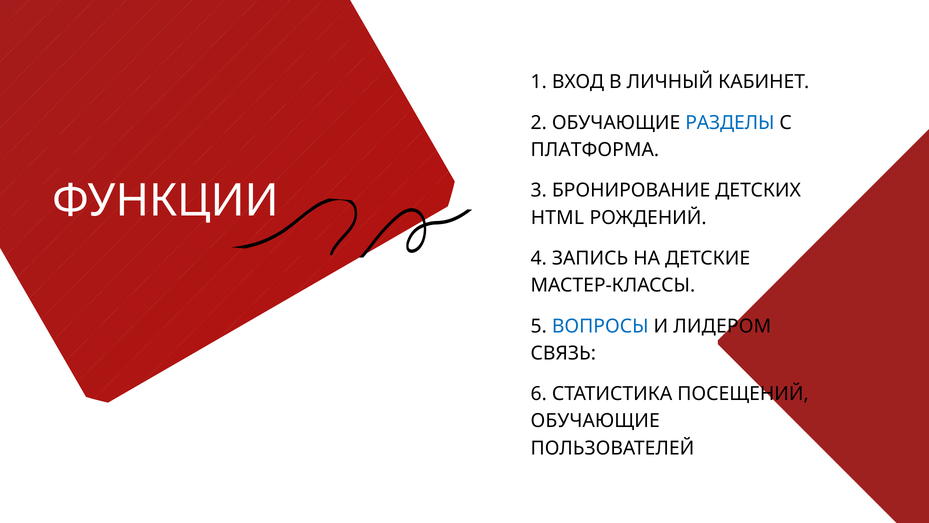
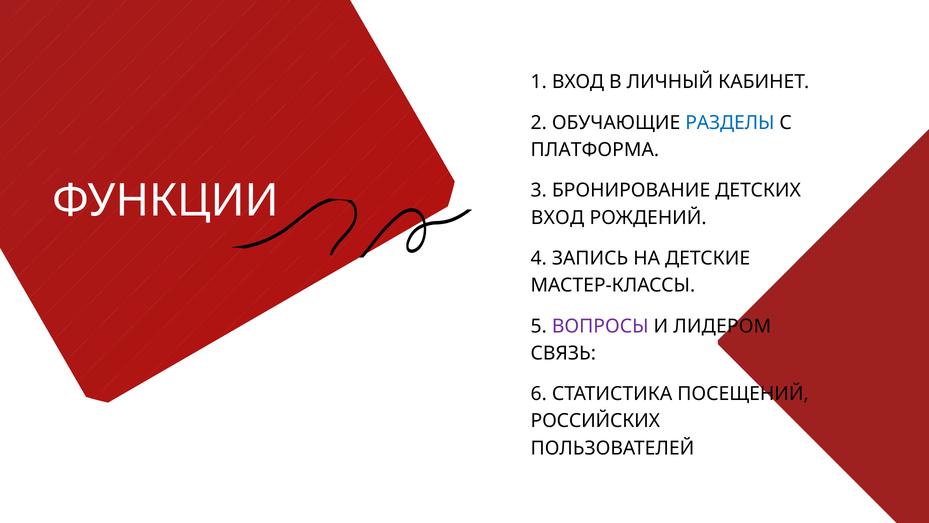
HTML at (557, 218): HTML -> ВХОД
ВОПРОСЫ colour: blue -> purple
ОБУЧАЮЩИЕ at (595, 421): ОБУЧАЮЩИЕ -> РОССИЙСКИХ
